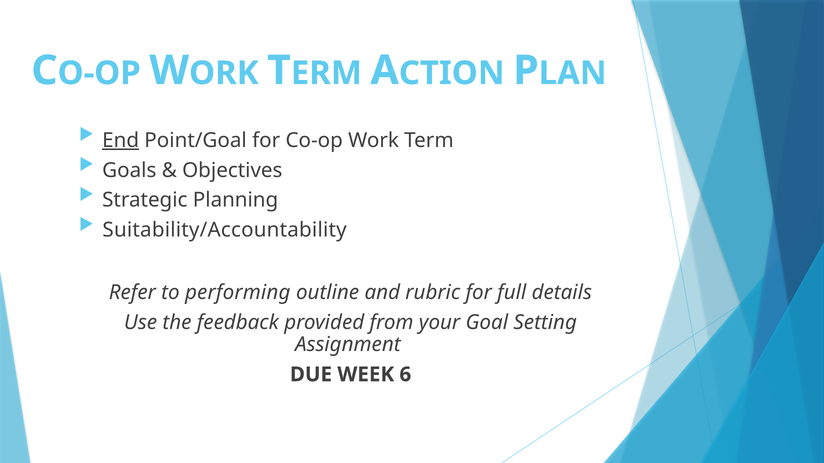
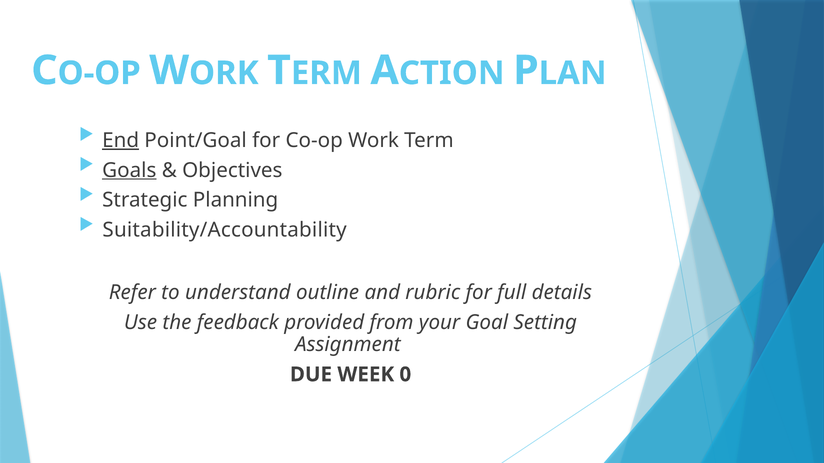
Goals underline: none -> present
performing: performing -> understand
6: 6 -> 0
